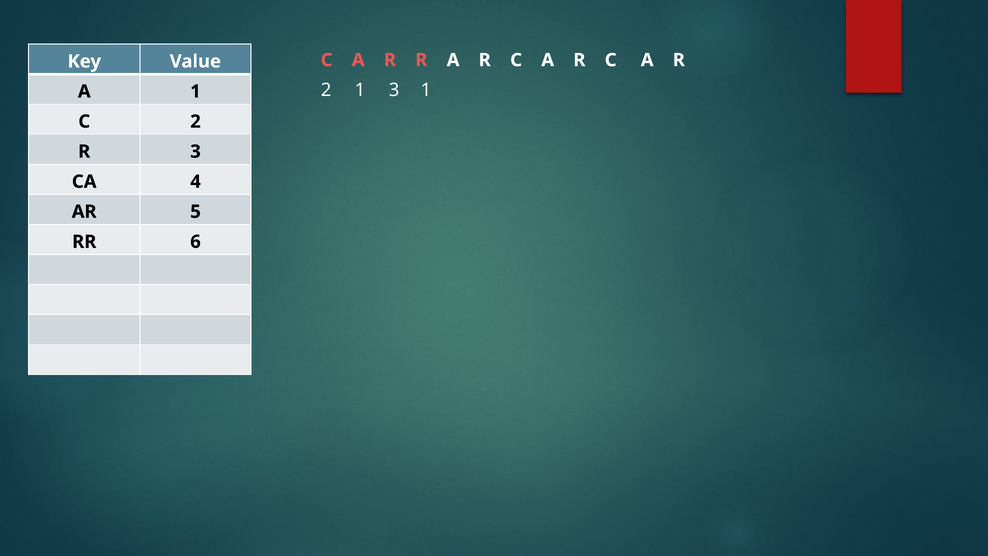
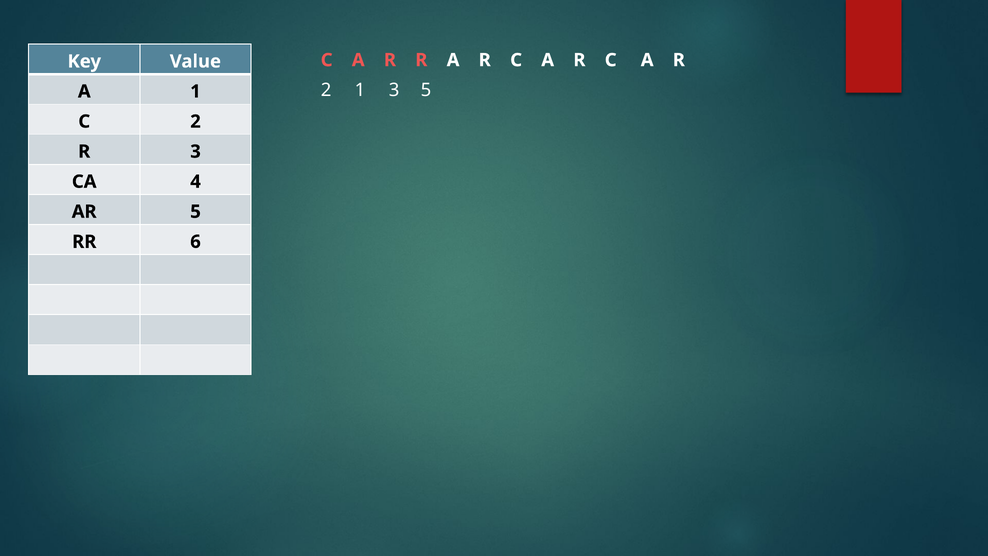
3 1: 1 -> 5
